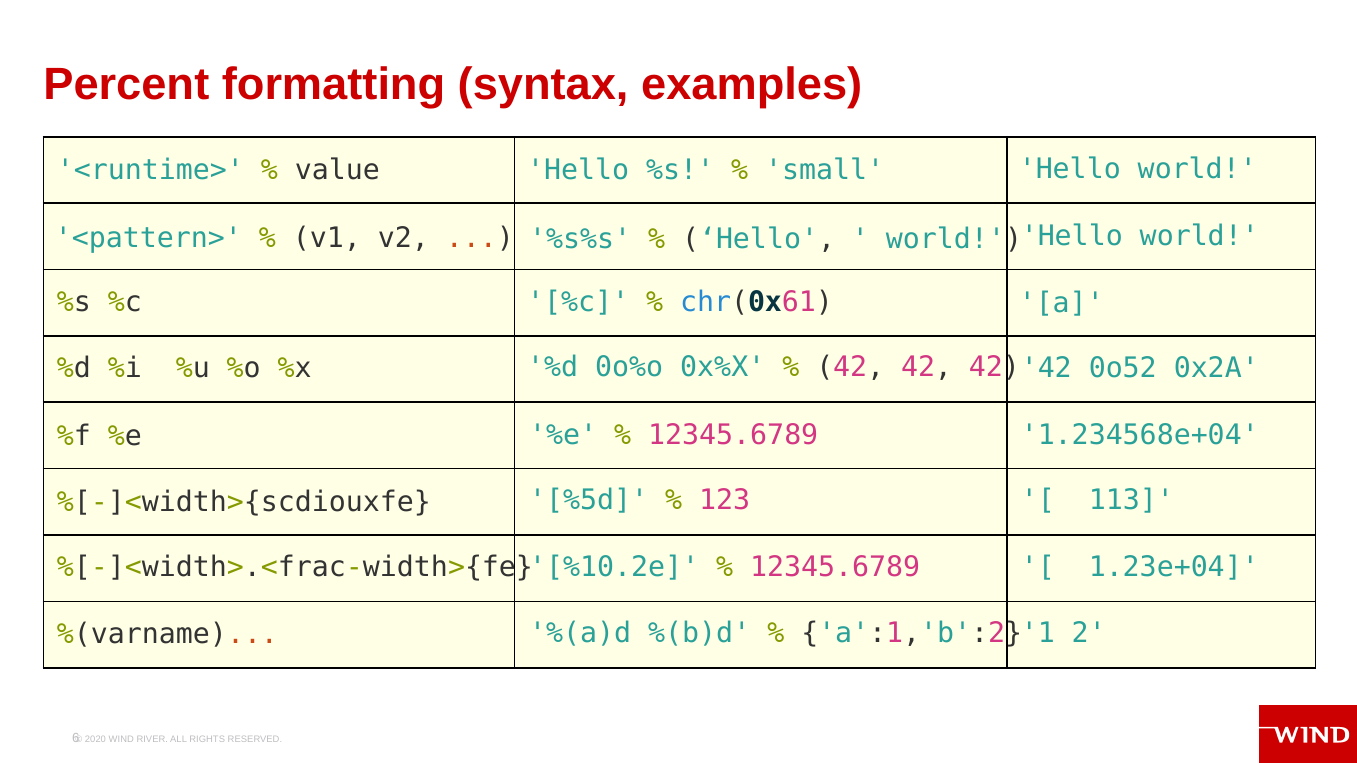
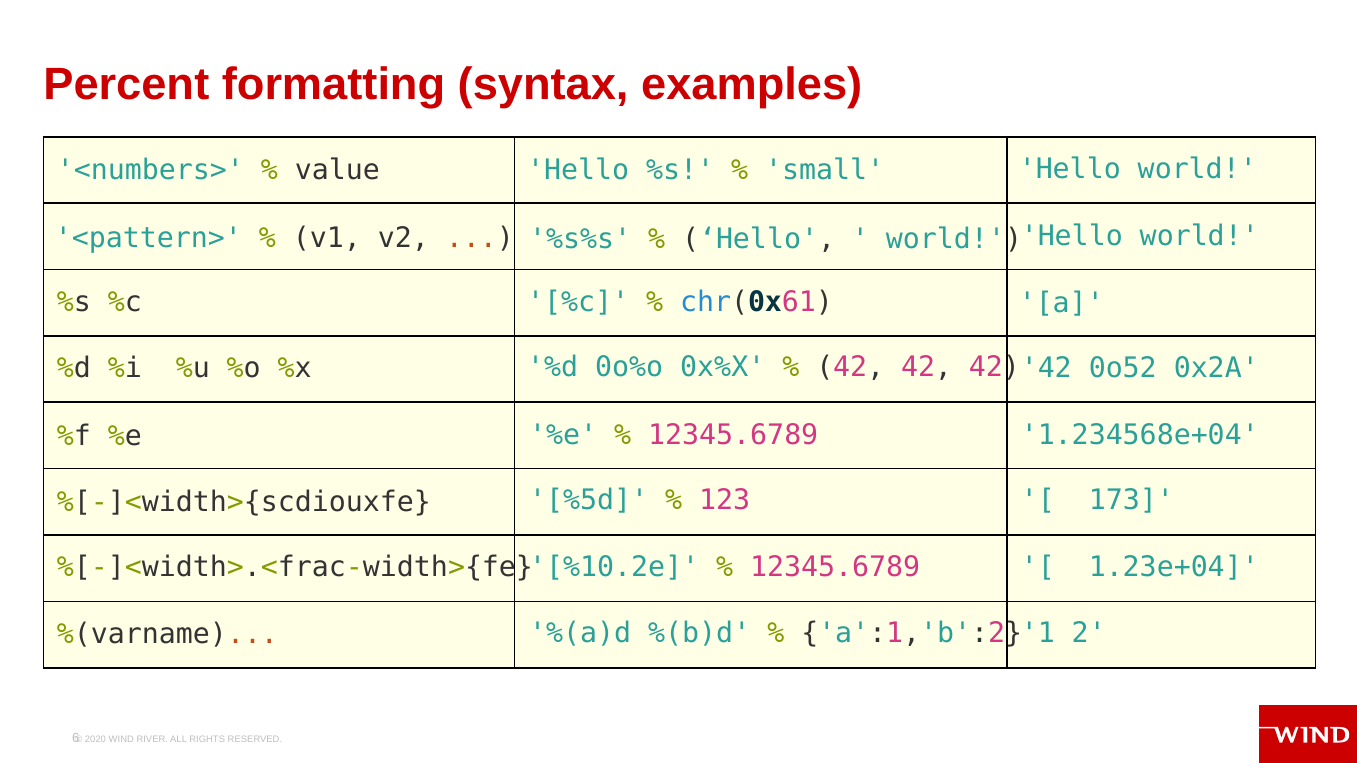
<runtime>: <runtime> -> <numbers>
113: 113 -> 173
